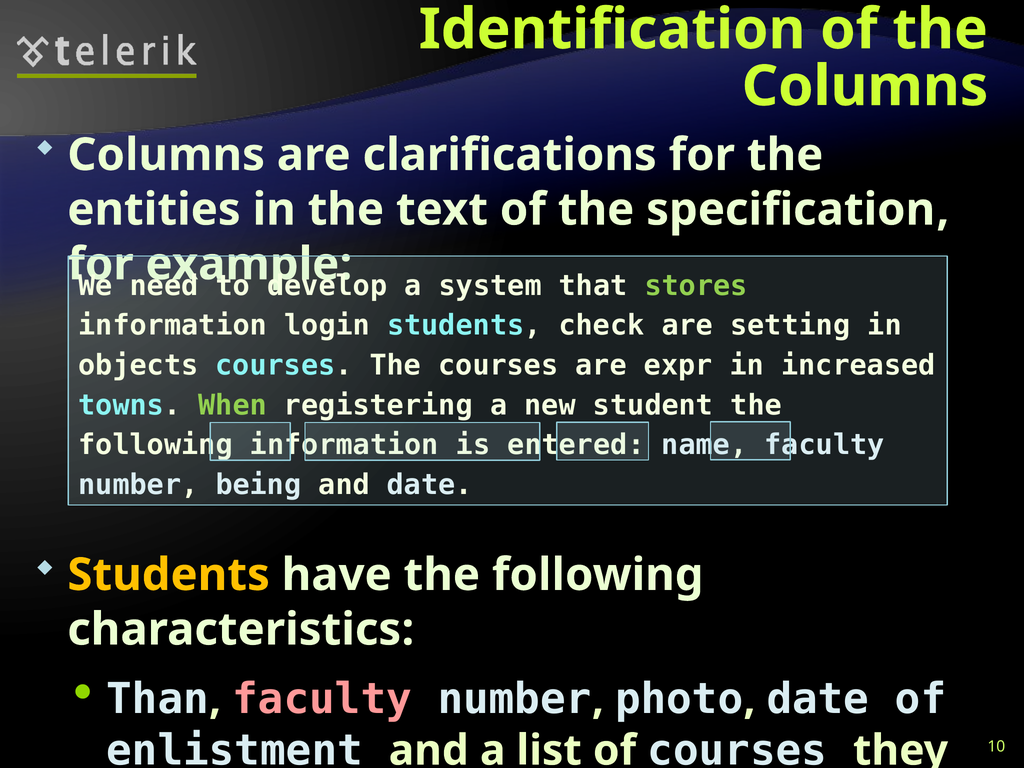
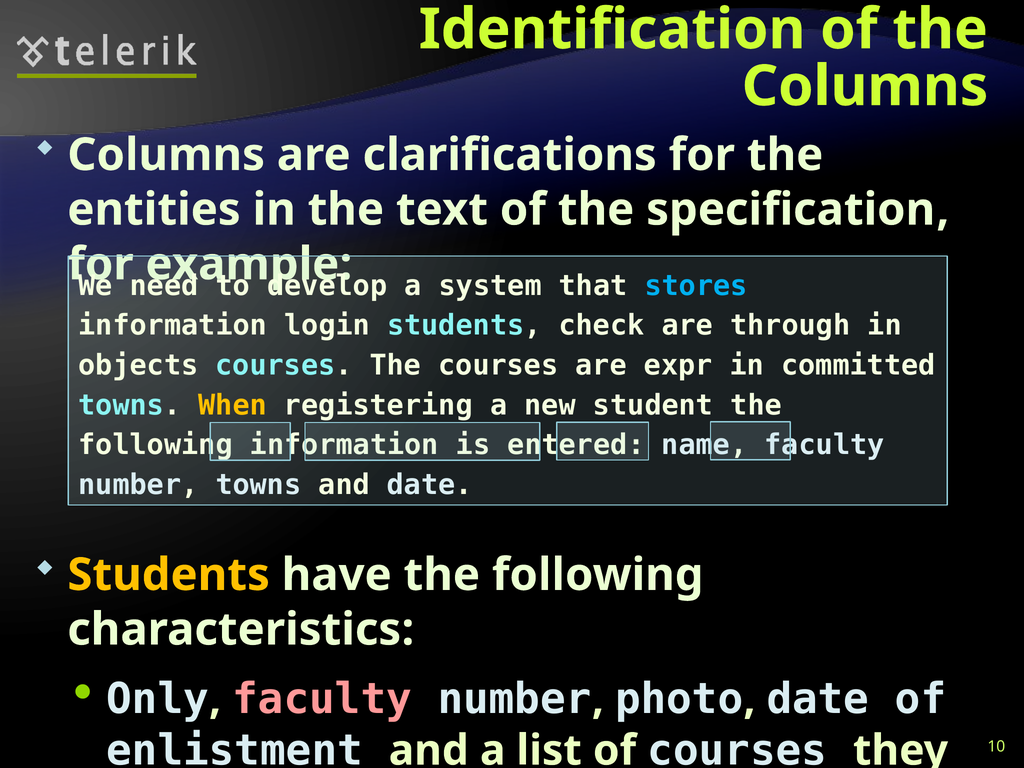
stores colour: light green -> light blue
setting: setting -> through
increased: increased -> committed
When colour: light green -> yellow
number being: being -> towns
Than: Than -> Only
